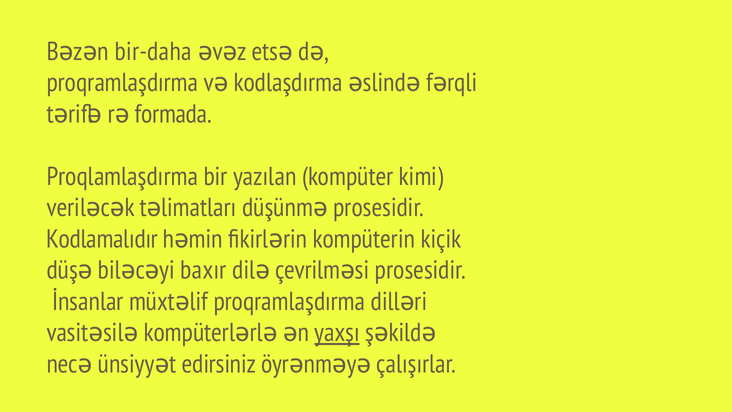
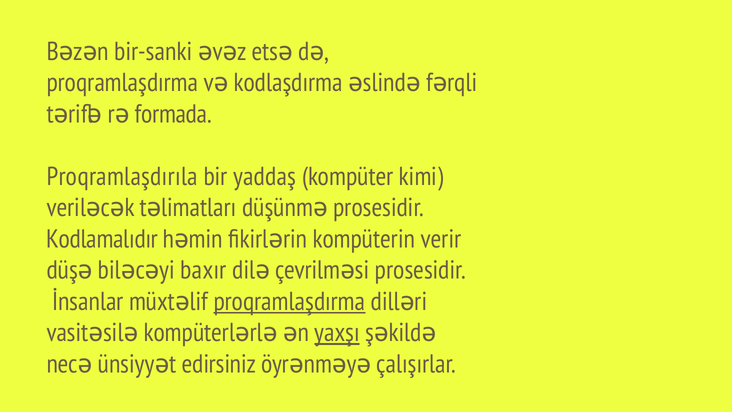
bir-daha: bir-daha -> bir-sanki
Proqlamlaşdırma: Proqlamlaşdırma -> Proqramlaşdırıla
yazılan: yazılan -> yaddaş
kiçik: kiçik -> verir
proqramlaşdırma at (289, 301) underline: none -> present
